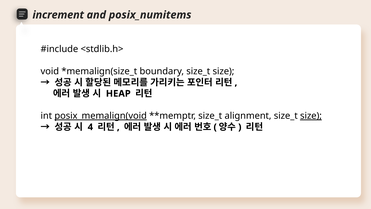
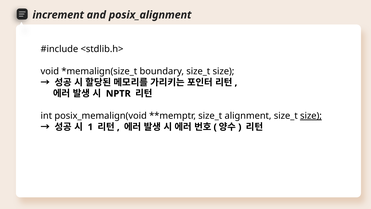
posix_numitems: posix_numitems -> posix_alignment
HEAP: HEAP -> NPTR
posix_memalign(void underline: present -> none
4: 4 -> 1
